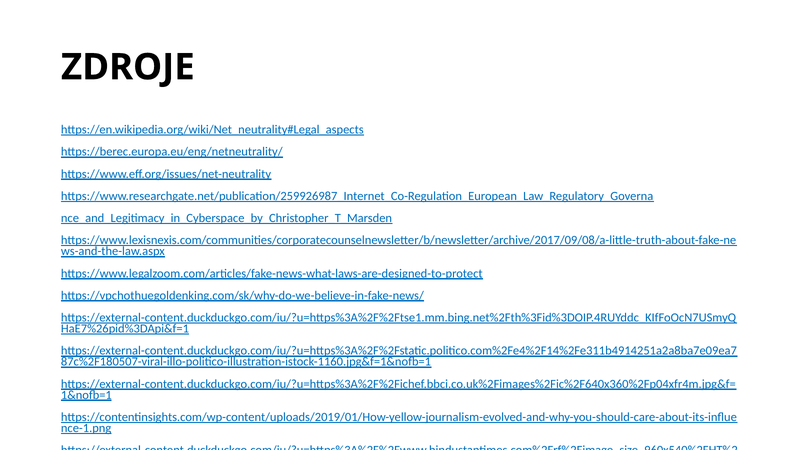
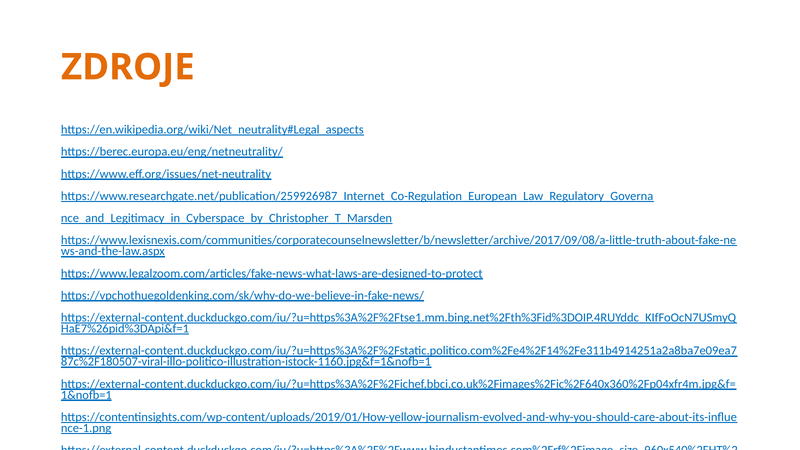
ZDROJE colour: black -> orange
